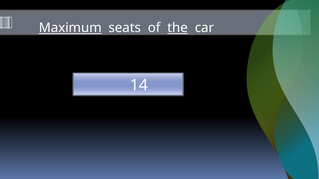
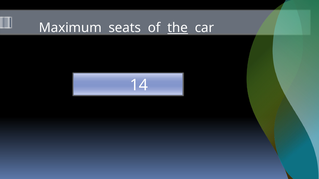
Maximum underline: present -> none
